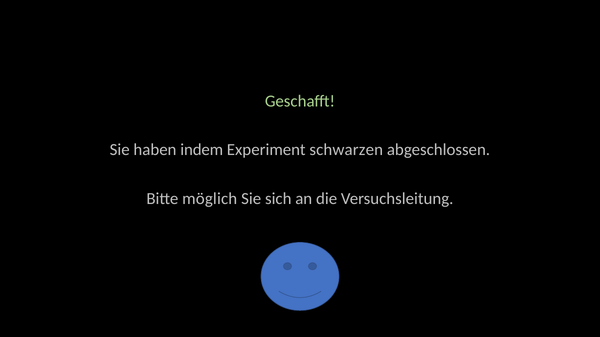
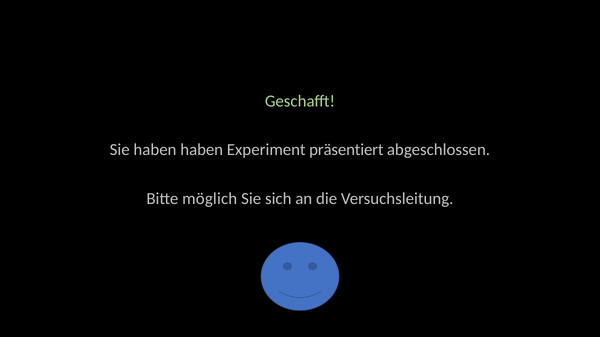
haben indem: indem -> haben
schwarzen: schwarzen -> präsentiert
